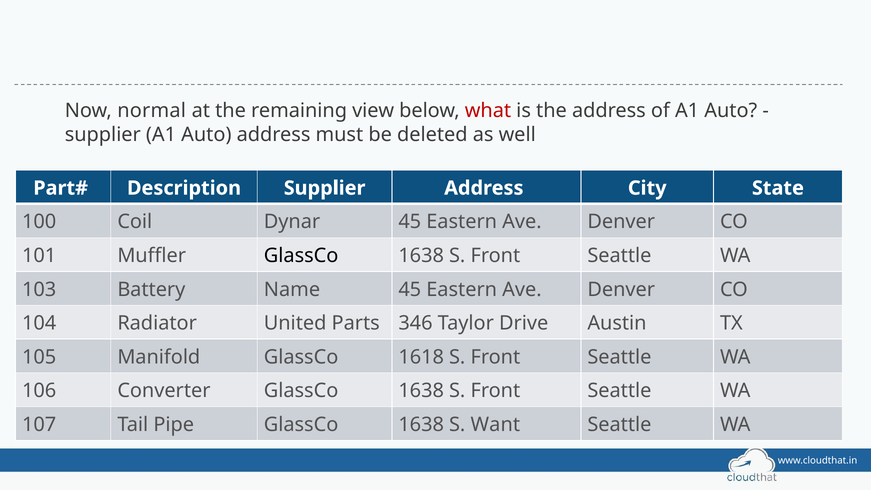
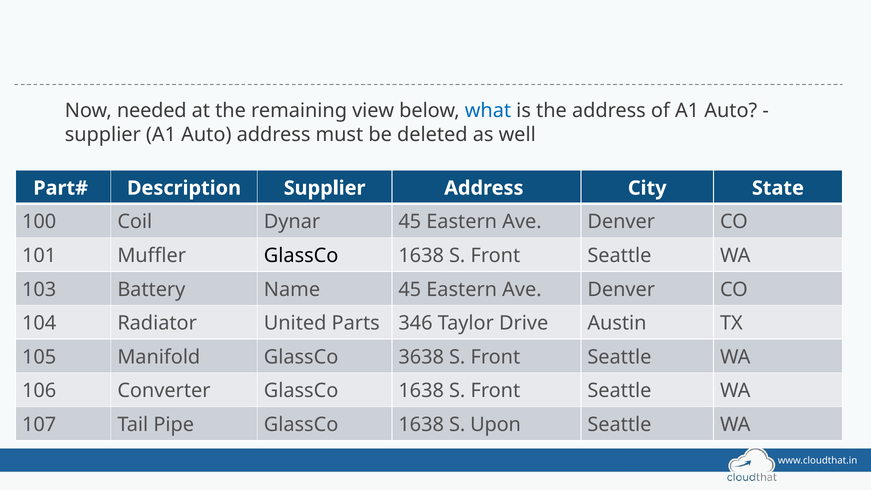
normal: normal -> needed
what colour: red -> blue
1618: 1618 -> 3638
Want: Want -> Upon
